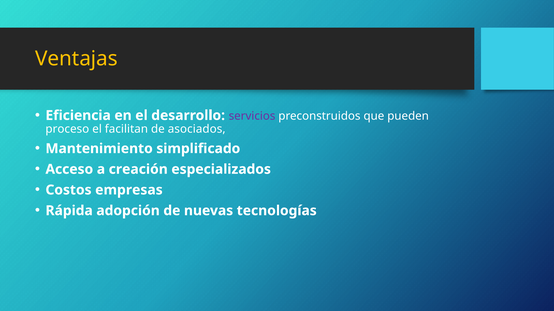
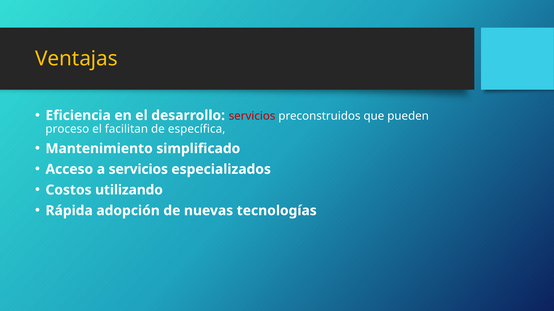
servicios at (252, 116) colour: purple -> red
asociados: asociados -> específica
a creación: creación -> servicios
empresas: empresas -> utilizando
